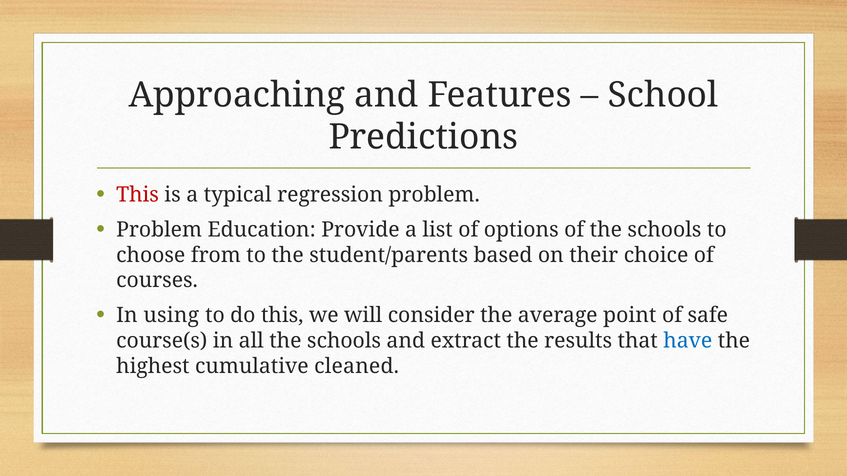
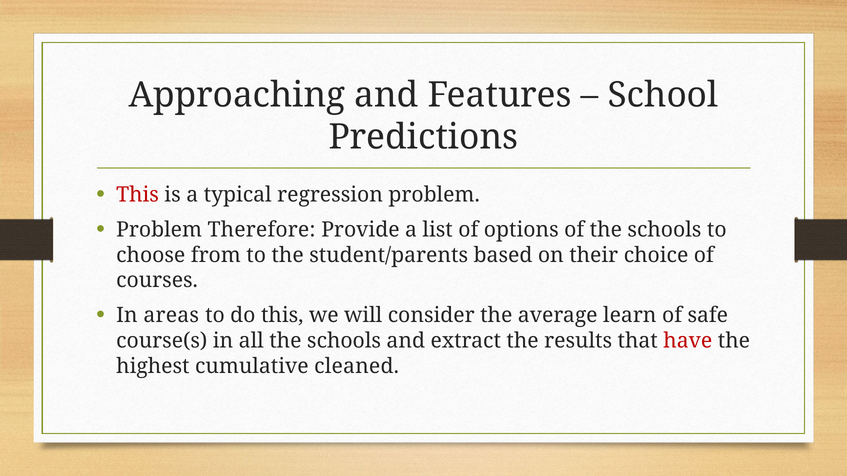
Education: Education -> Therefore
using: using -> areas
point: point -> learn
have colour: blue -> red
